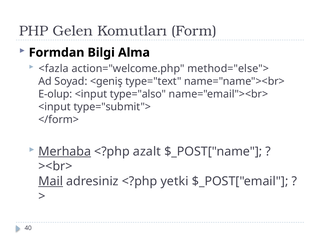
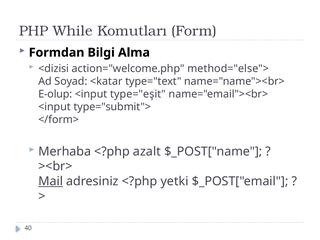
Gelen: Gelen -> While
<fazla: <fazla -> <dizisi
<geniş: <geniş -> <katar
type="also: type="also -> type="eşit
Merhaba underline: present -> none
